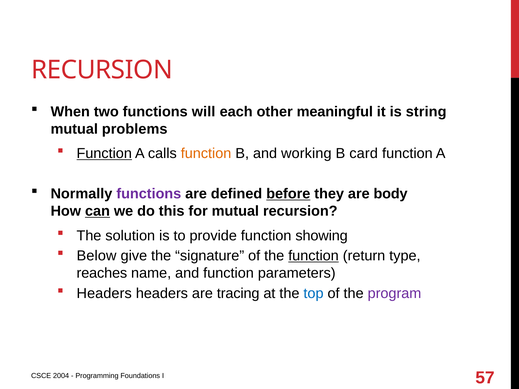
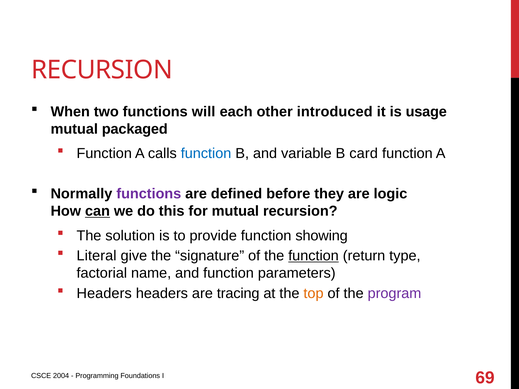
meaningful: meaningful -> introduced
string: string -> usage
problems: problems -> packaged
Function at (104, 154) underline: present -> none
function at (206, 154) colour: orange -> blue
working: working -> variable
before underline: present -> none
body: body -> logic
Below: Below -> Literal
reaches: reaches -> factorial
top colour: blue -> orange
57: 57 -> 69
